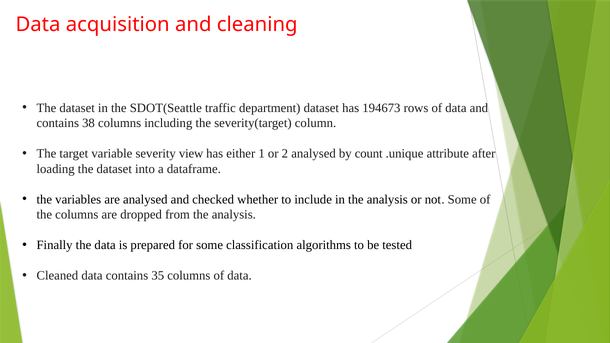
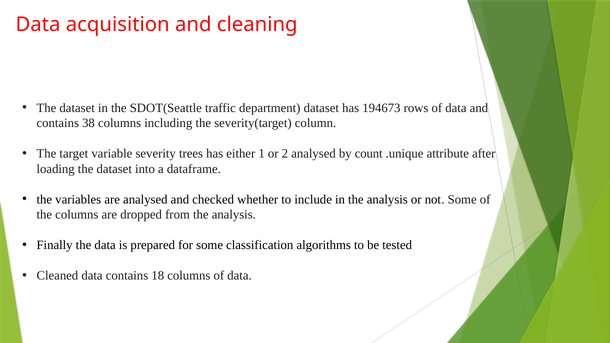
view: view -> trees
35: 35 -> 18
